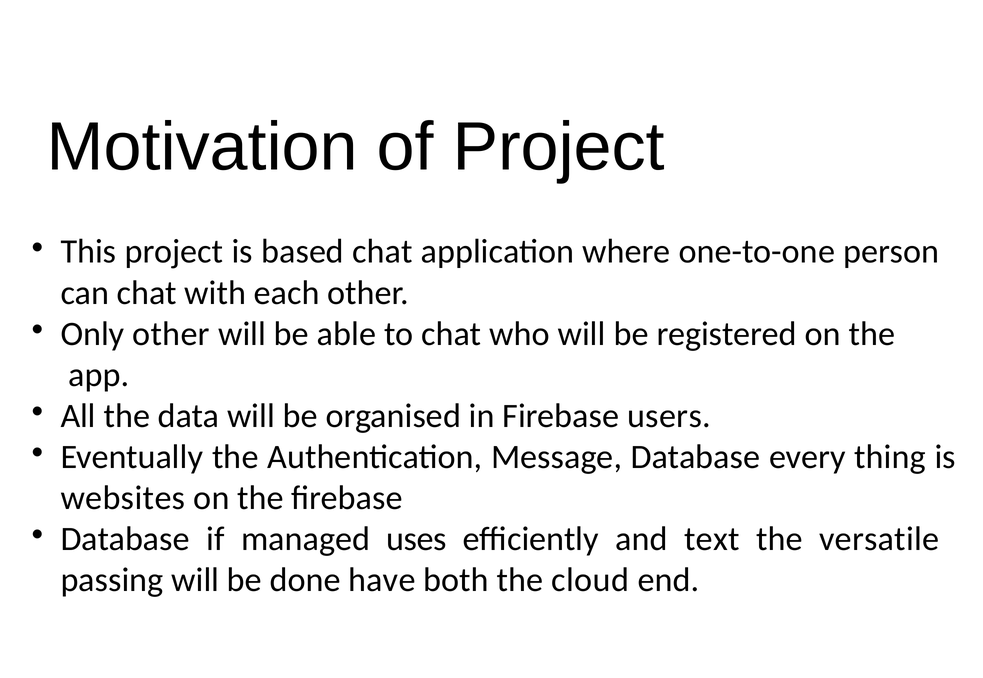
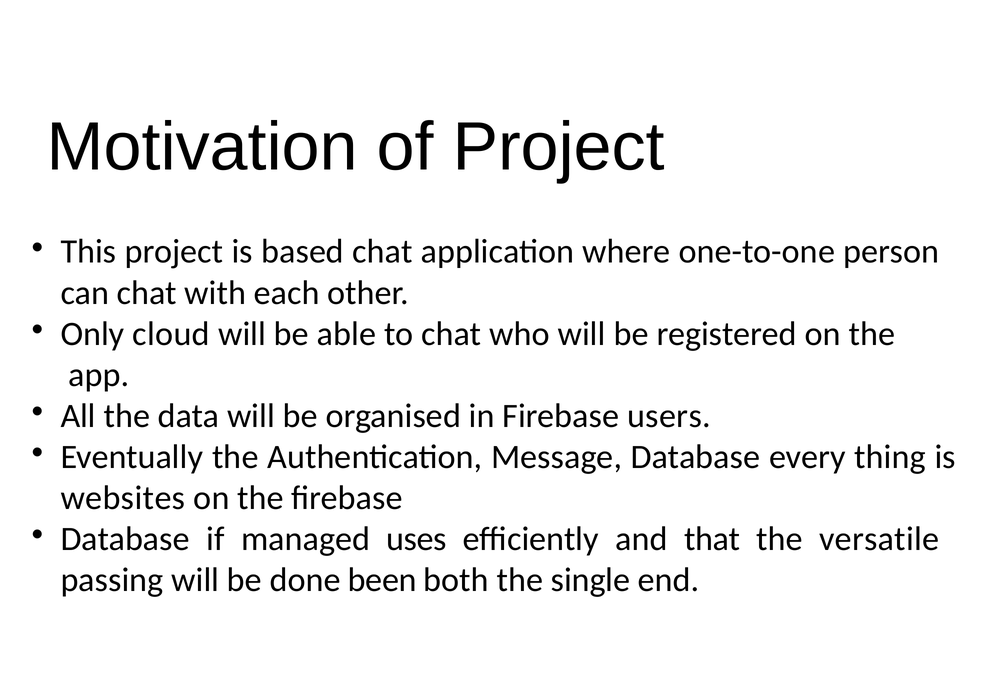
Only other: other -> cloud
text: text -> that
have: have -> been
cloud: cloud -> single
